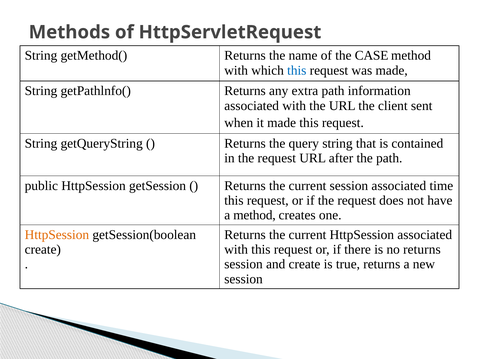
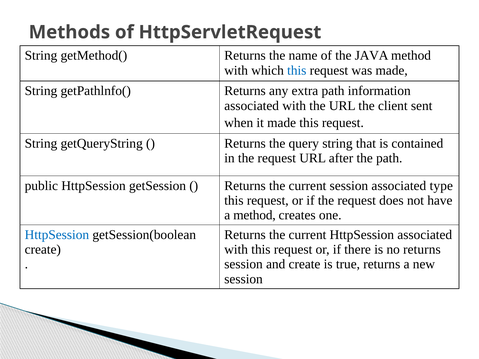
CASE: CASE -> JAVA
time: time -> type
HttpSession at (57, 235) colour: orange -> blue
